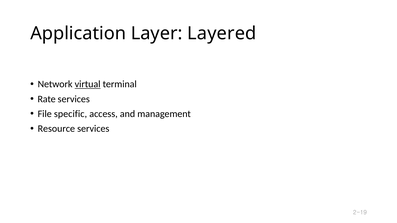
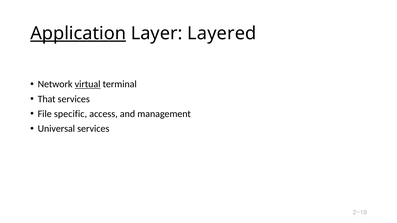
Application underline: none -> present
Rate: Rate -> That
Resource: Resource -> Universal
